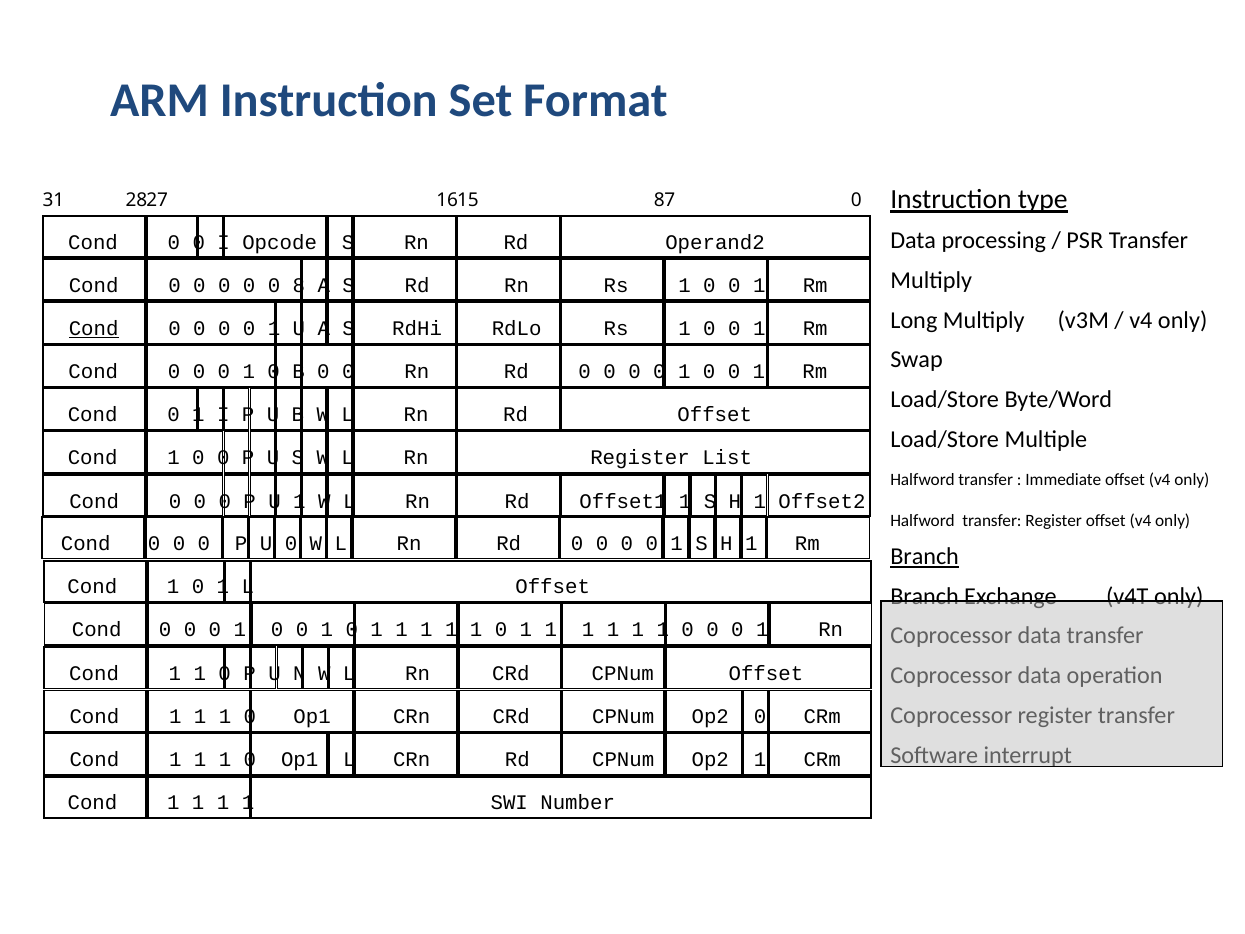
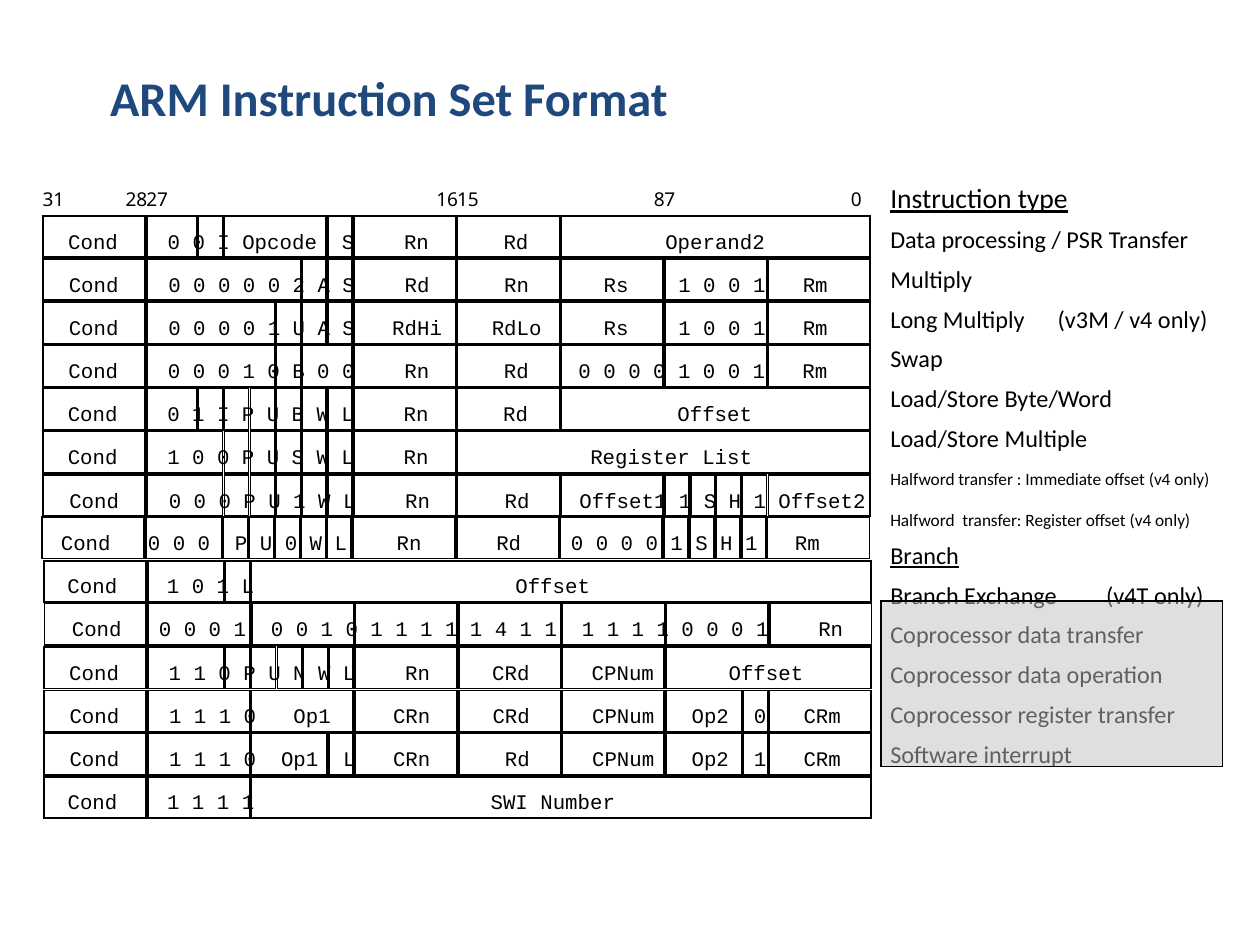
8: 8 -> 2
Cond at (94, 329) underline: present -> none
0 at (501, 630): 0 -> 4
